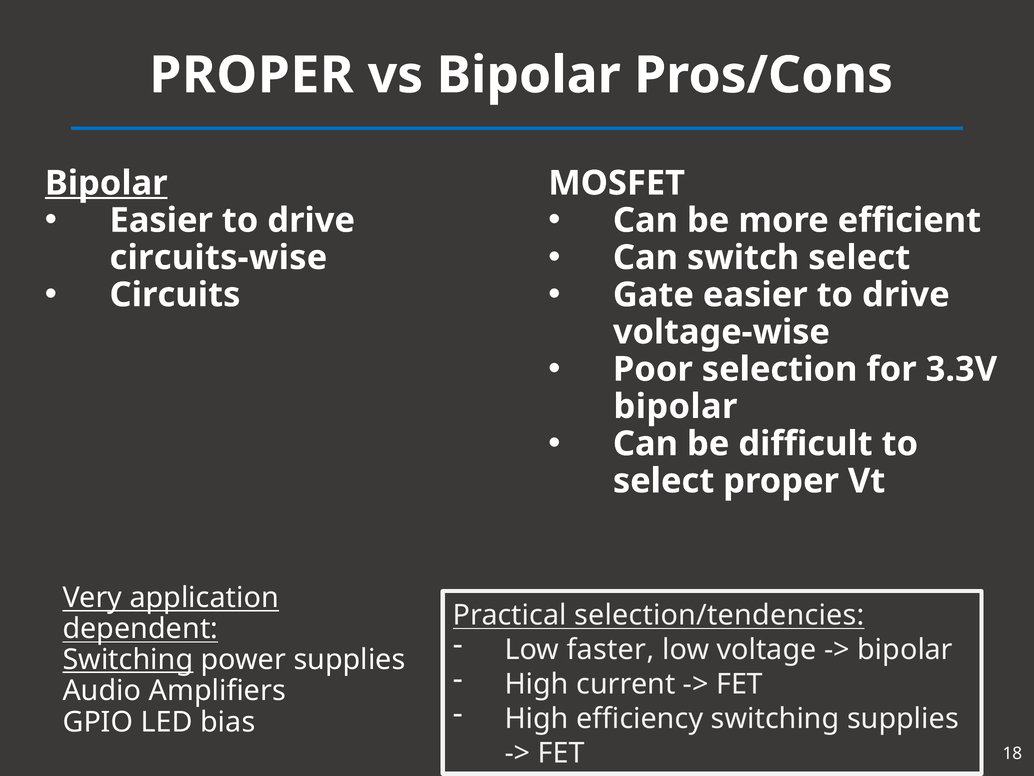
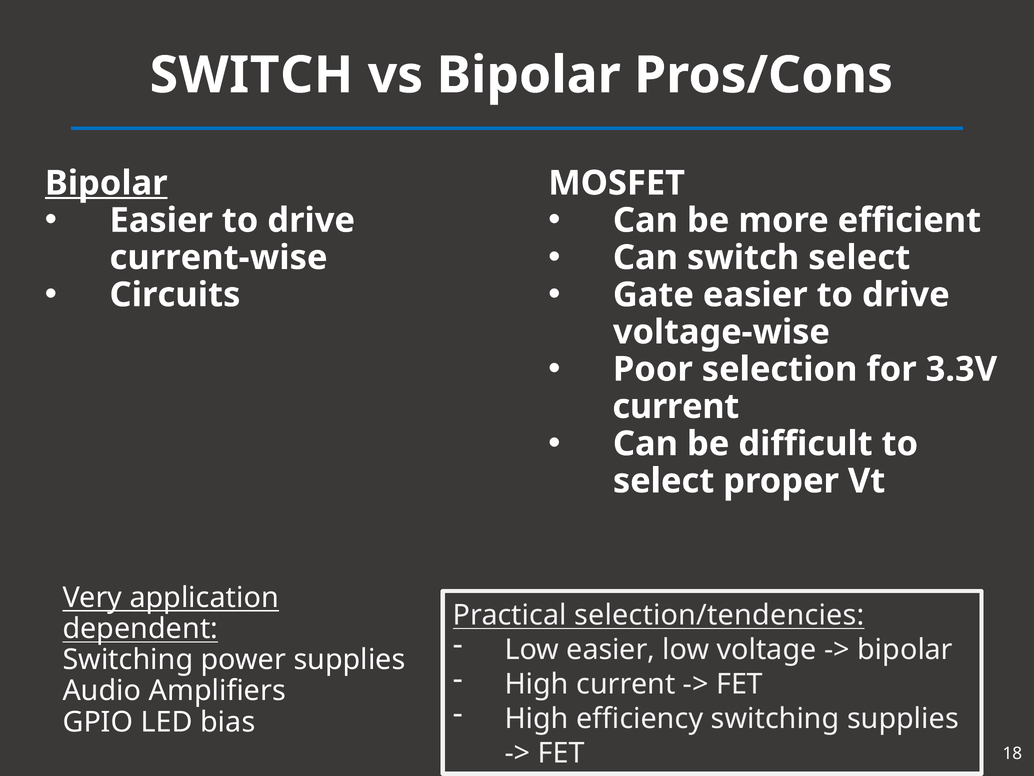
PROPER at (252, 75): PROPER -> SWITCH
circuits-wise: circuits-wise -> current-wise
bipolar at (675, 406): bipolar -> current
Low faster: faster -> easier
Switching at (128, 660) underline: present -> none
